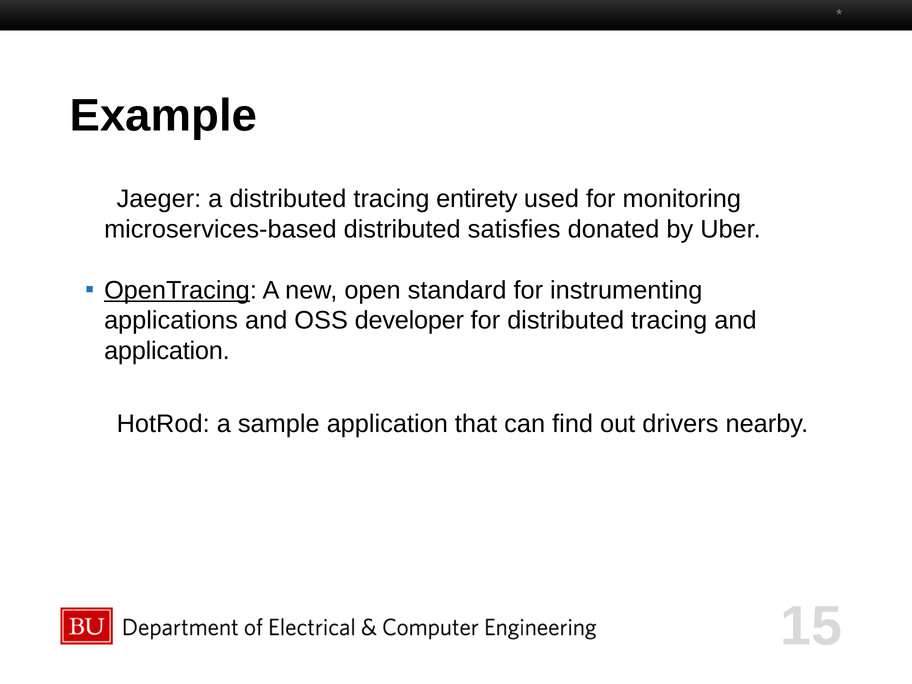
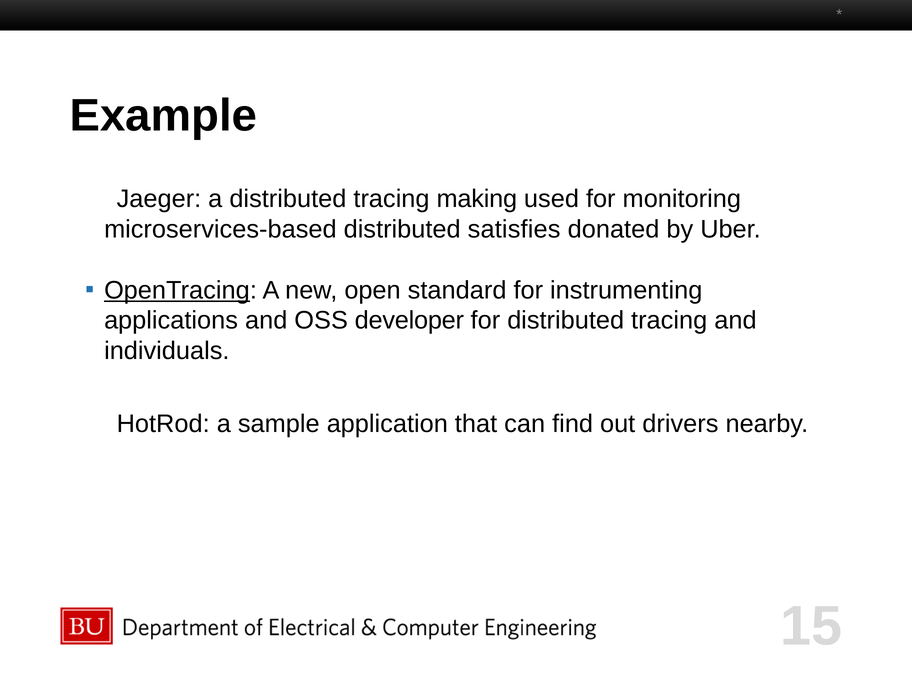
entirety: entirety -> making
application at (167, 351): application -> individuals
